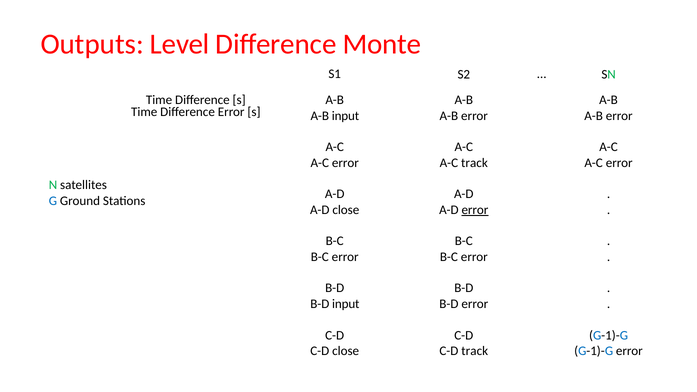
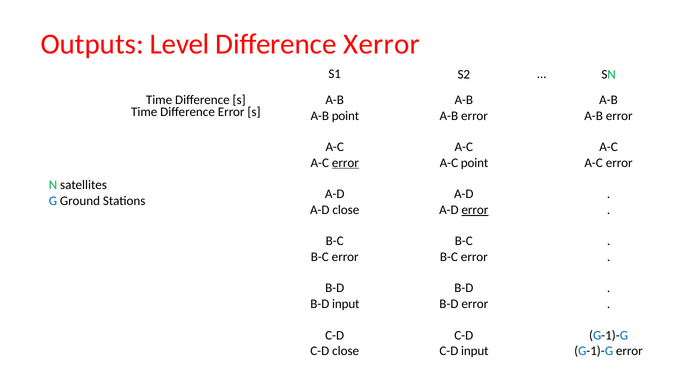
Monte: Monte -> Xerror
A-B input: input -> point
error at (345, 163) underline: none -> present
A-C track: track -> point
C-D track: track -> input
